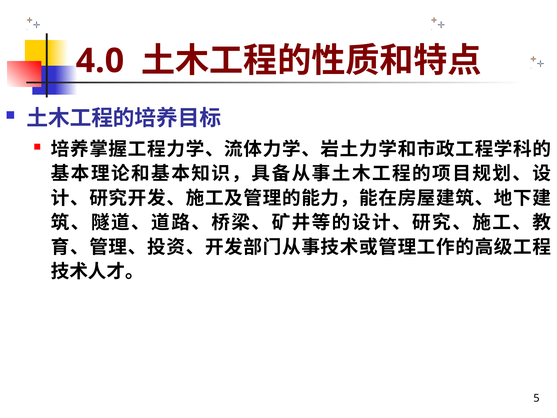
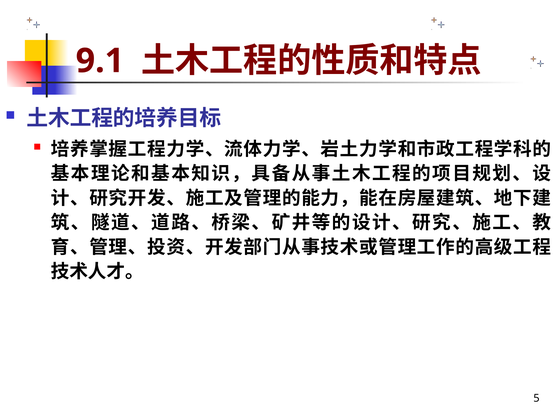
4.0: 4.0 -> 9.1
